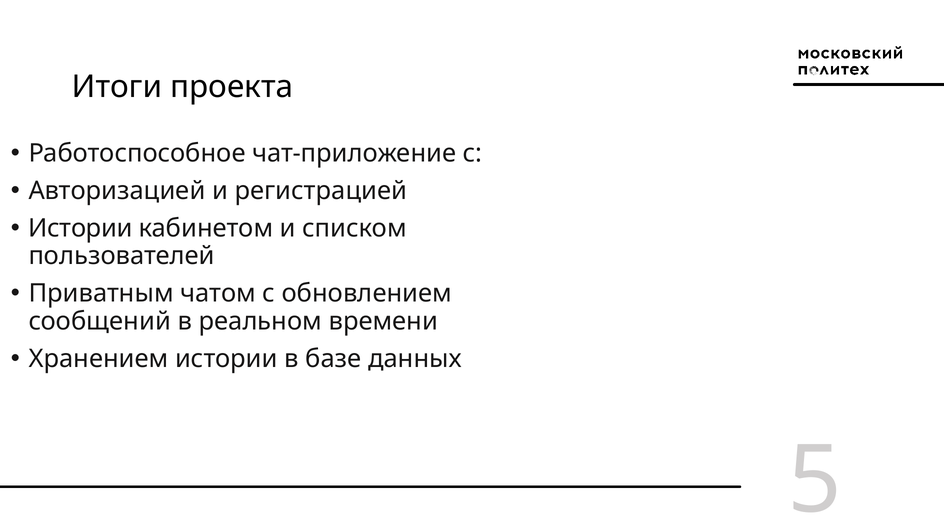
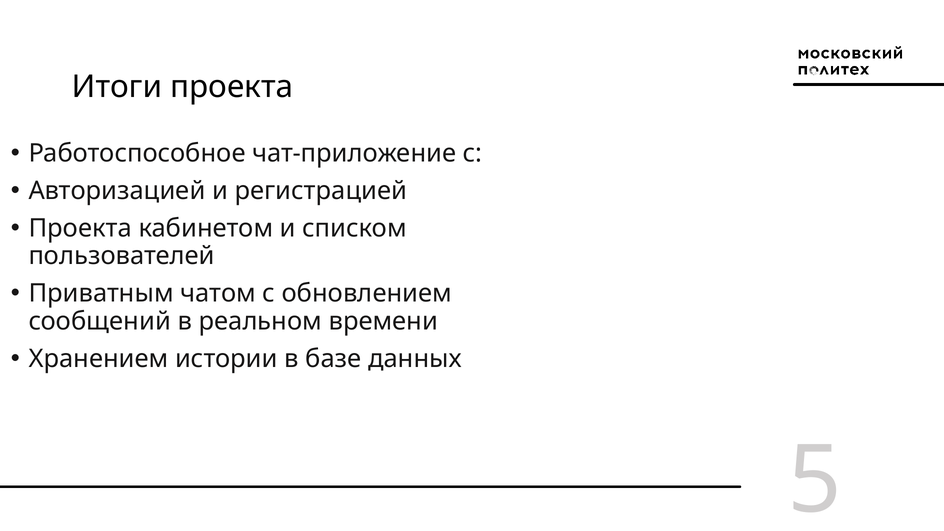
Истории at (80, 228): Истории -> Проекта
